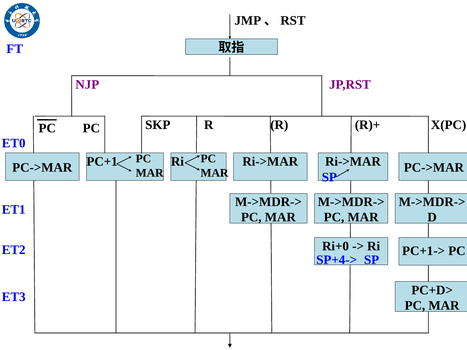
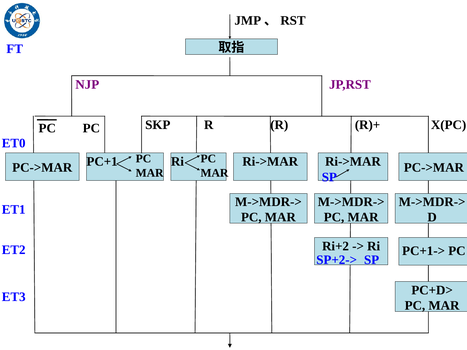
Ri+0: Ri+0 -> Ri+2
SP+4->: SP+4-> -> SP+2->
